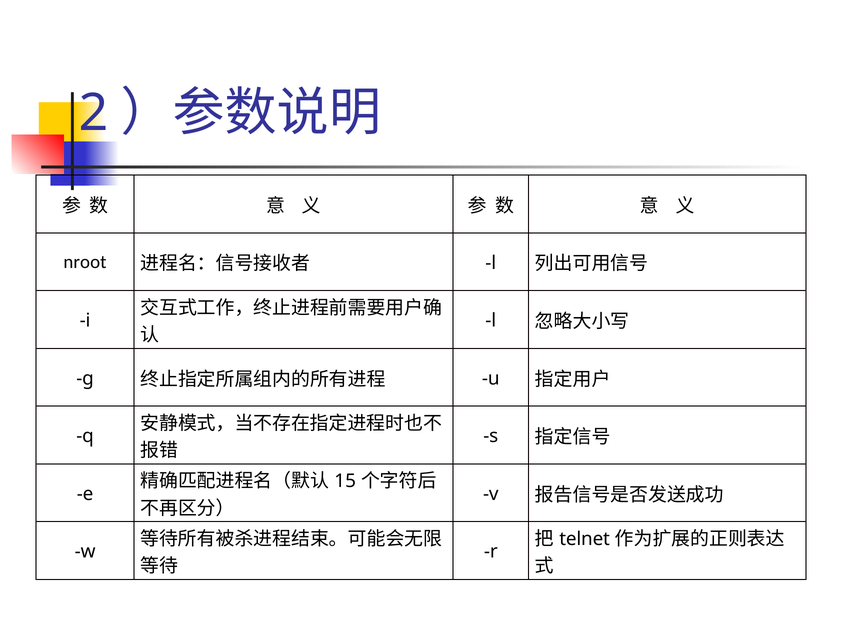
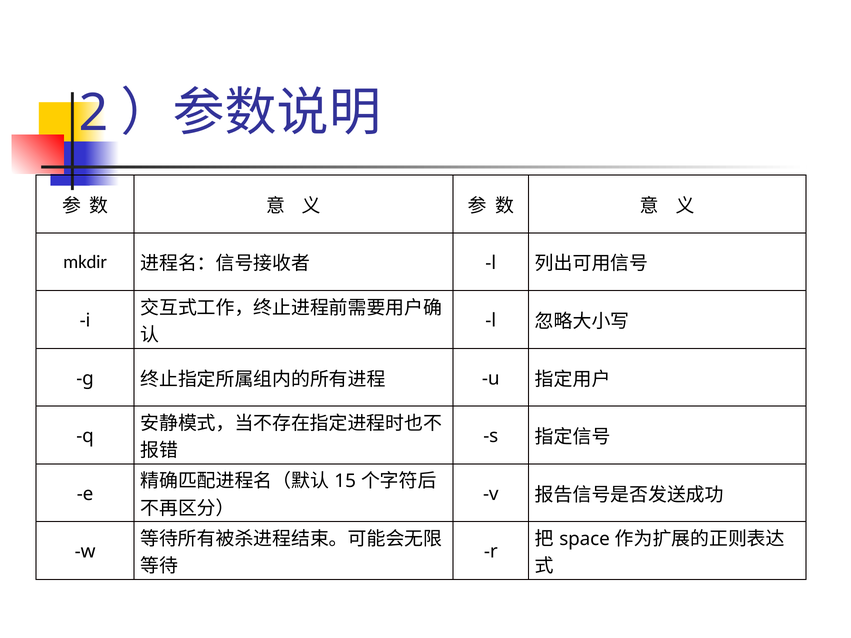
nroot: nroot -> mkdir
telnet: telnet -> space
